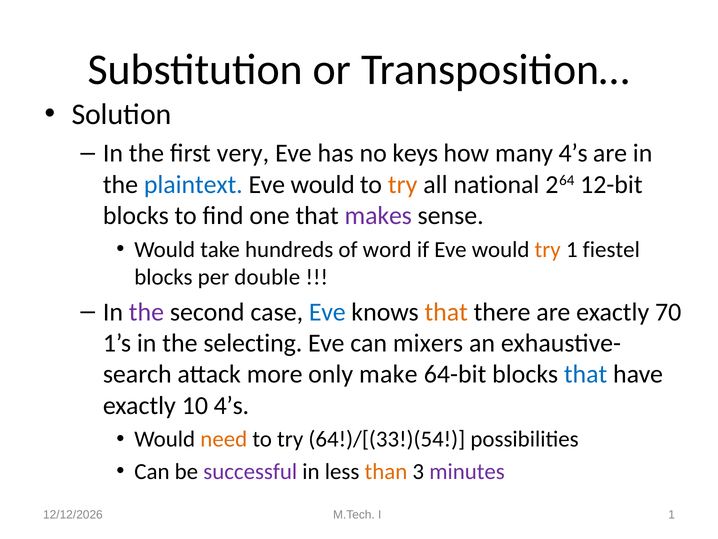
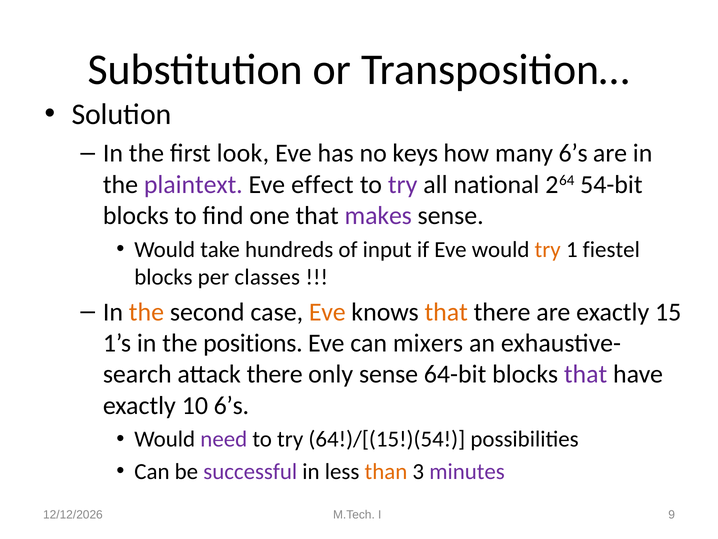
very: very -> look
many 4’s: 4’s -> 6’s
plaintext colour: blue -> purple
would at (323, 184): would -> effect
try at (403, 184) colour: orange -> purple
12-bit: 12-bit -> 54-bit
word: word -> input
double: double -> classes
the at (146, 312) colour: purple -> orange
Eve at (327, 312) colour: blue -> orange
70: 70 -> 15
selecting: selecting -> positions
attack more: more -> there
only make: make -> sense
that at (586, 374) colour: blue -> purple
10 4’s: 4’s -> 6’s
need colour: orange -> purple
64!)/[(33!)(54: 64!)/[(33!)(54 -> 64!)/[(15!)(54
I 1: 1 -> 9
